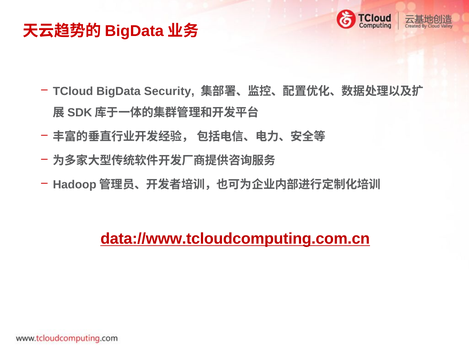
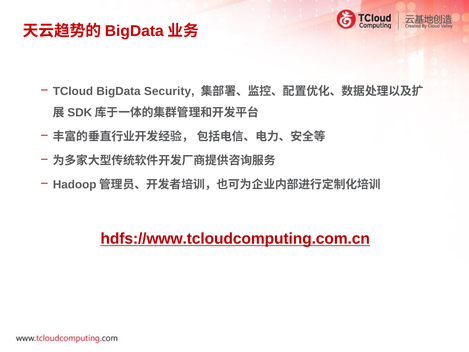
data://www.tcloudcomputing.com.cn: data://www.tcloudcomputing.com.cn -> hdfs://www.tcloudcomputing.com.cn
